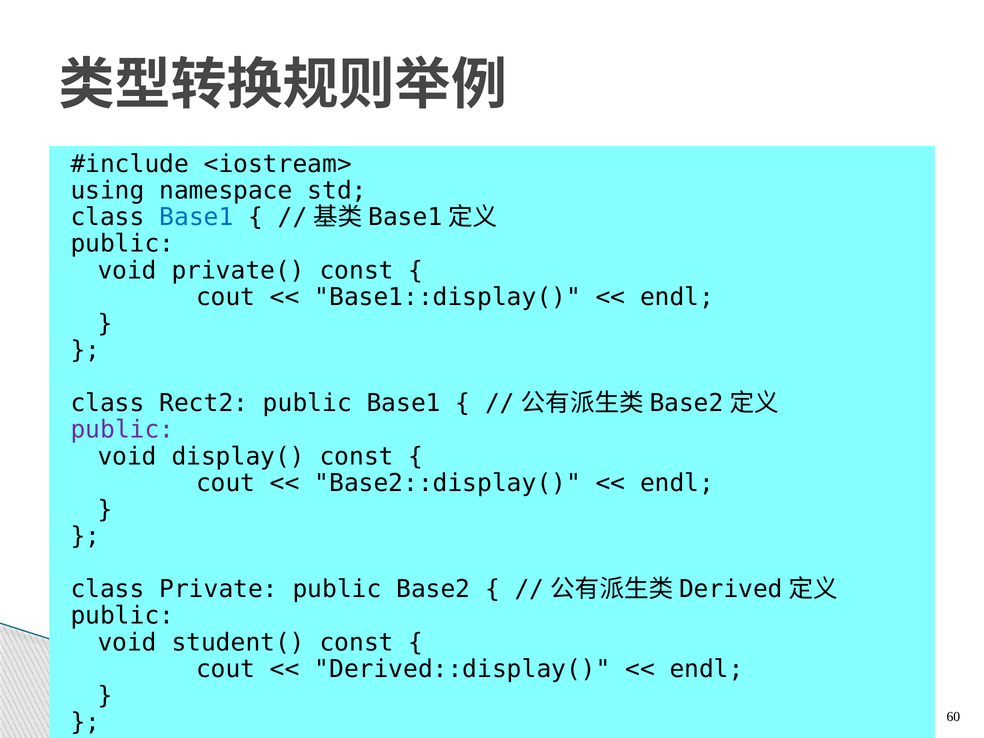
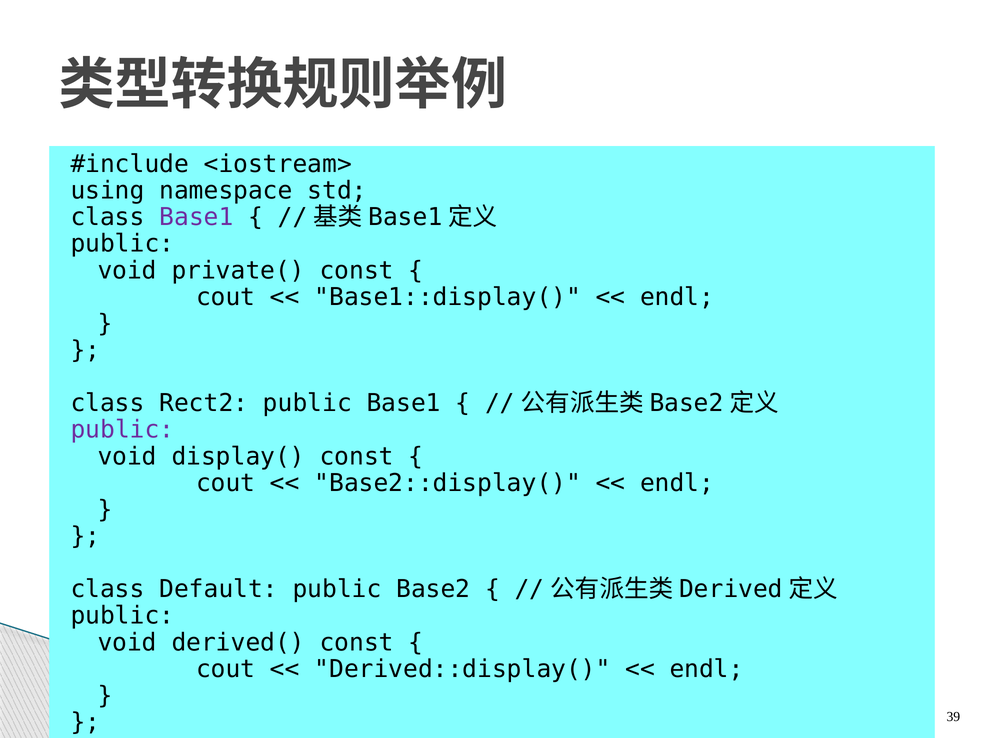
Base1 at (196, 217) colour: blue -> purple
Private: Private -> Default
student(: student( -> derived(
60: 60 -> 39
